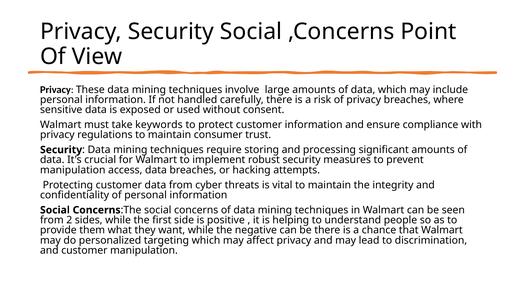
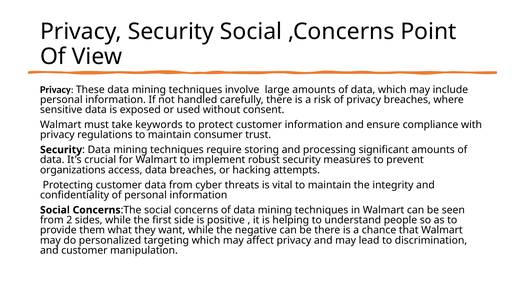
manipulation at (73, 170): manipulation -> organizations
